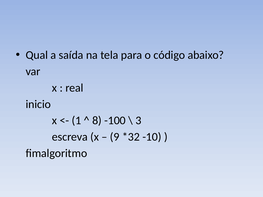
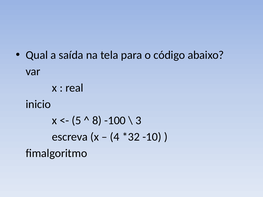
1: 1 -> 5
9: 9 -> 4
